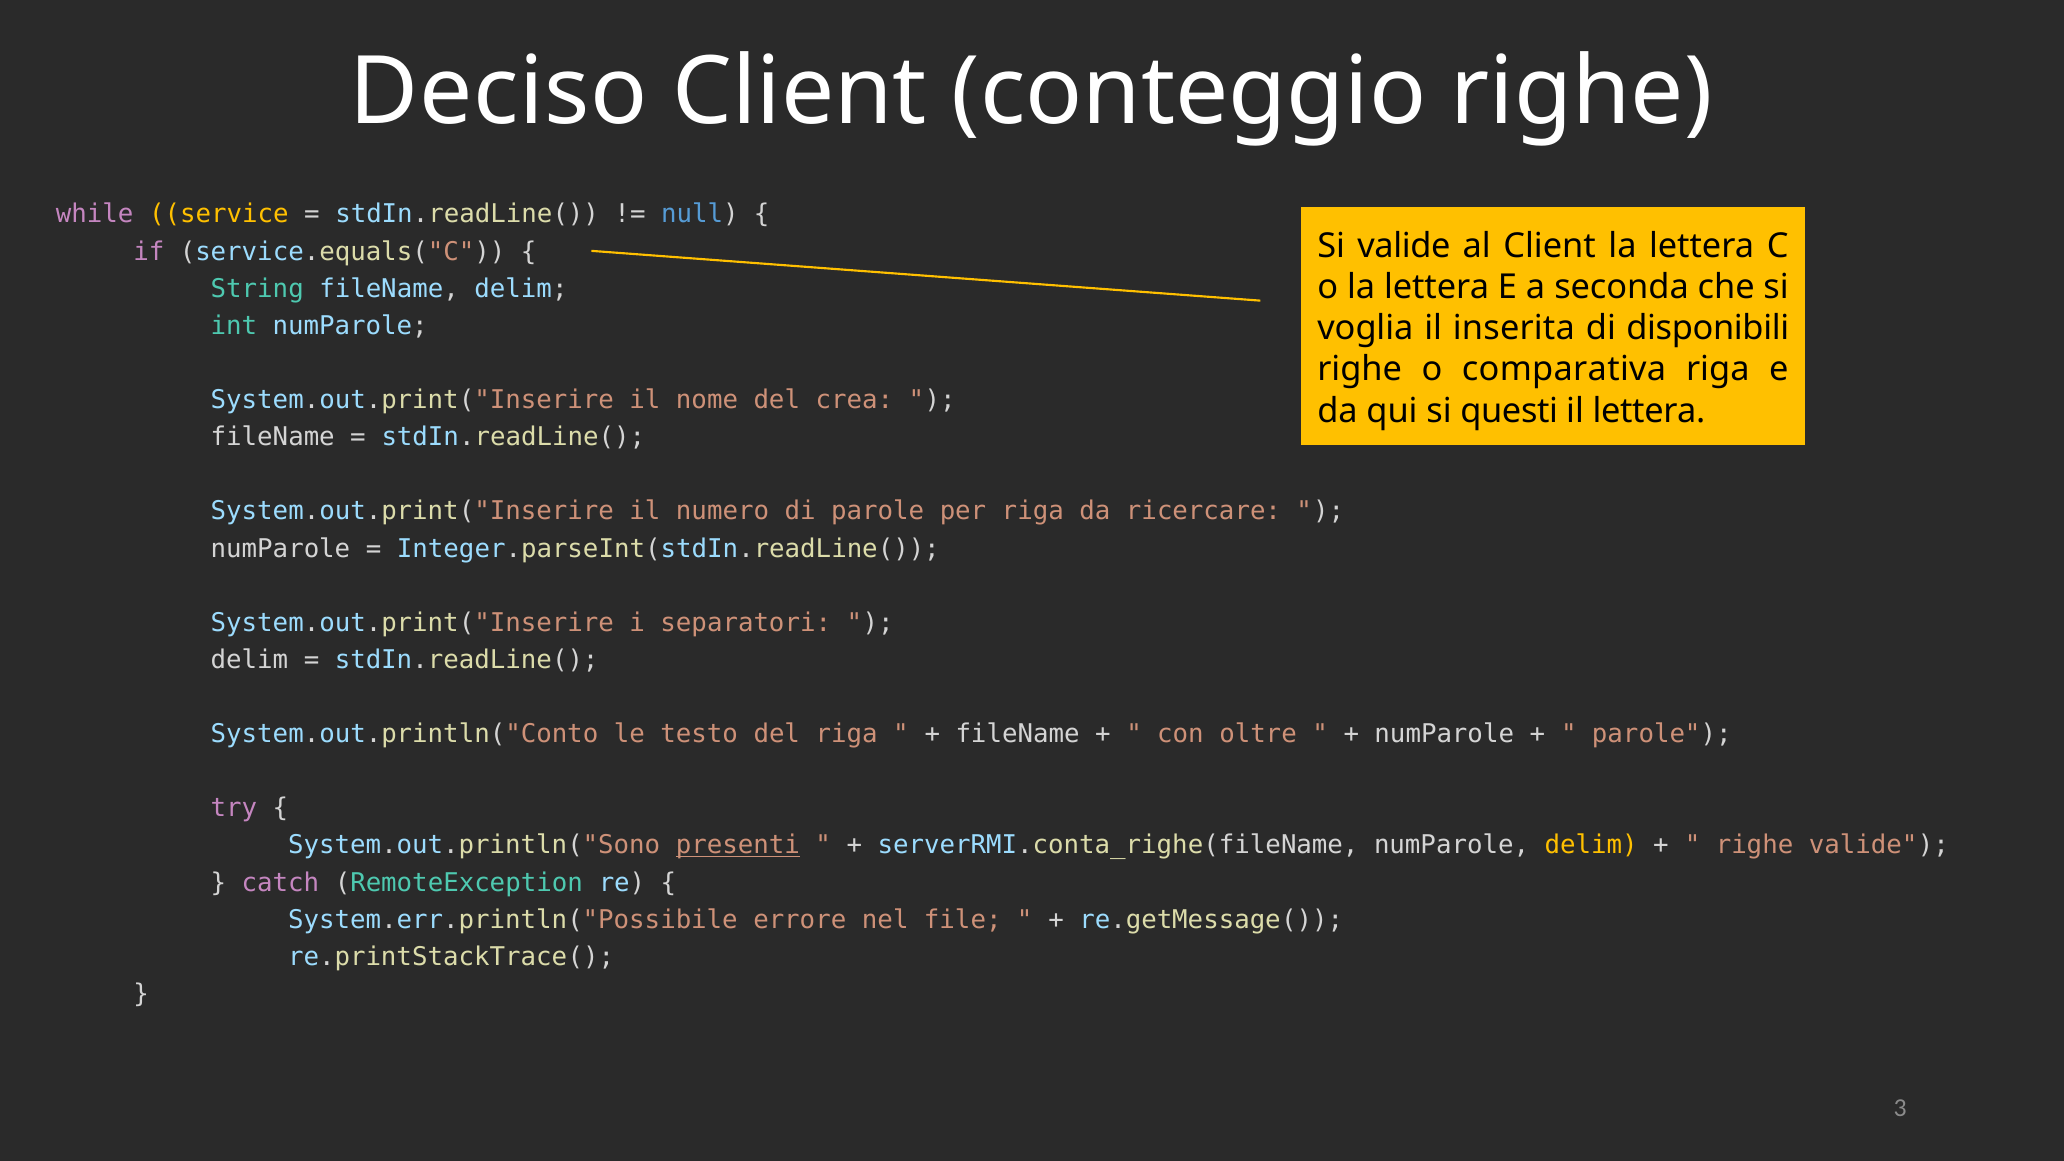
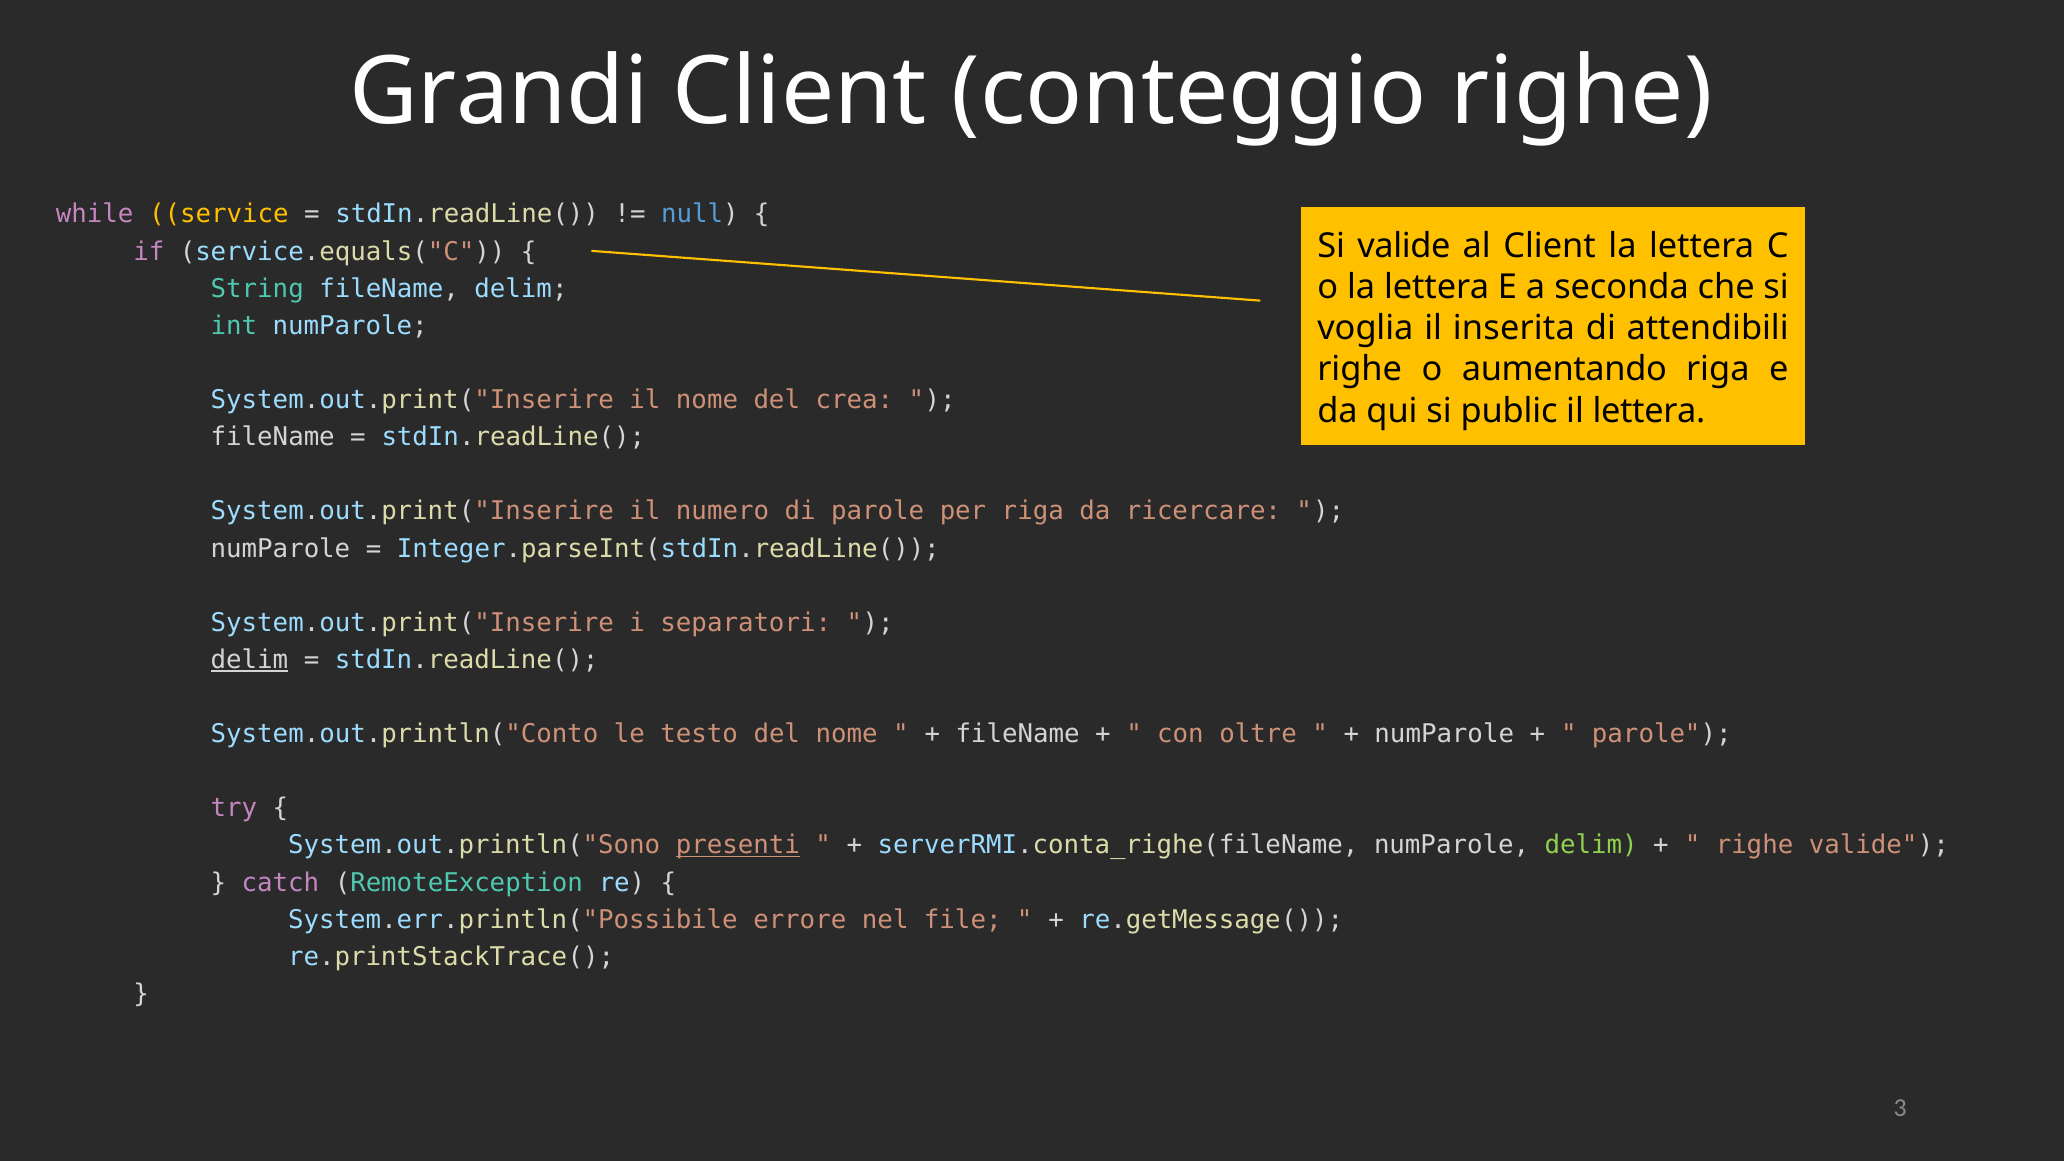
Deciso: Deciso -> Grandi
disponibili: disponibili -> attendibili
comparativa: comparativa -> aumentando
questi: questi -> public
delim at (249, 660) underline: none -> present
del riga: riga -> nome
delim at (1591, 845) colour: yellow -> light green
